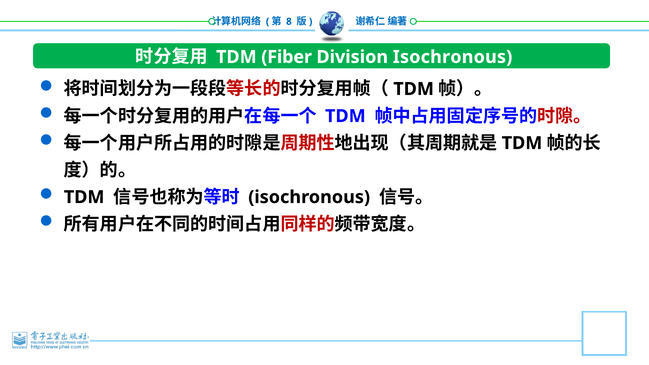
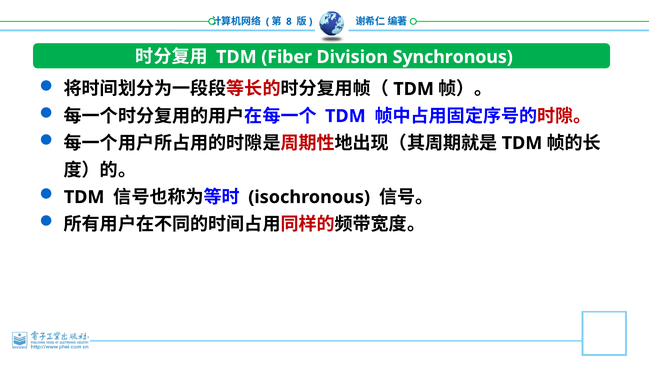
Division Isochronous: Isochronous -> Synchronous
